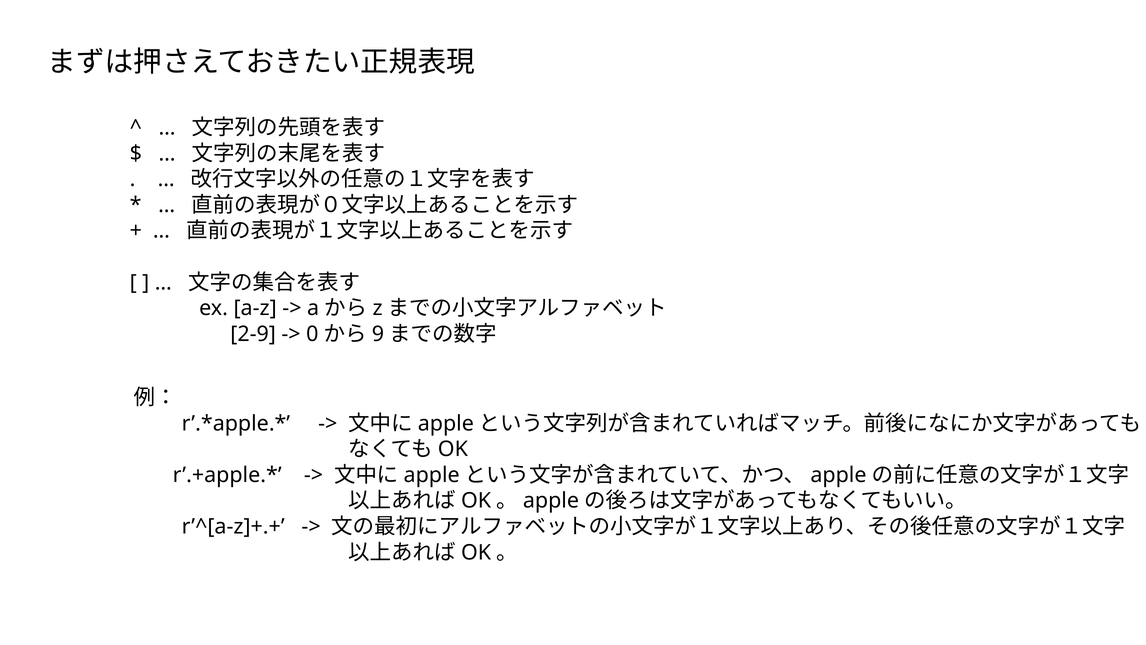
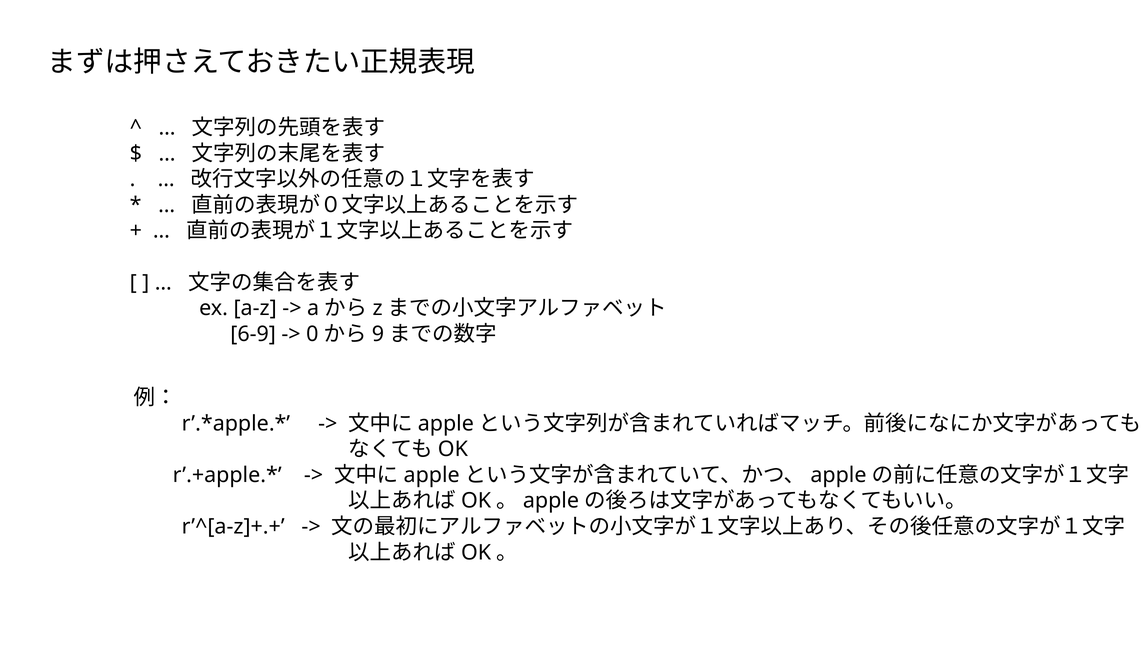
2-9: 2-9 -> 6-9
